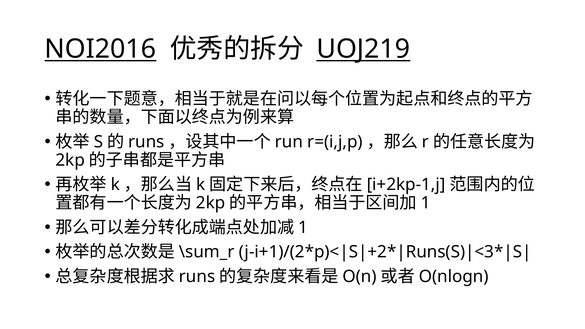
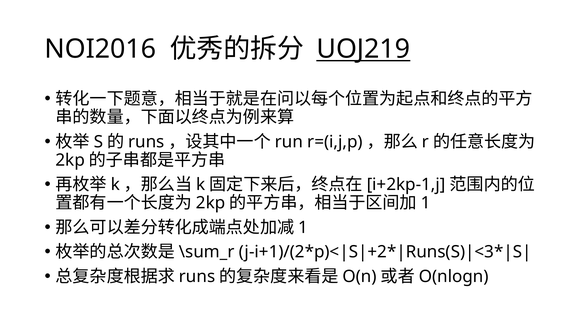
NOI2016 underline: present -> none
